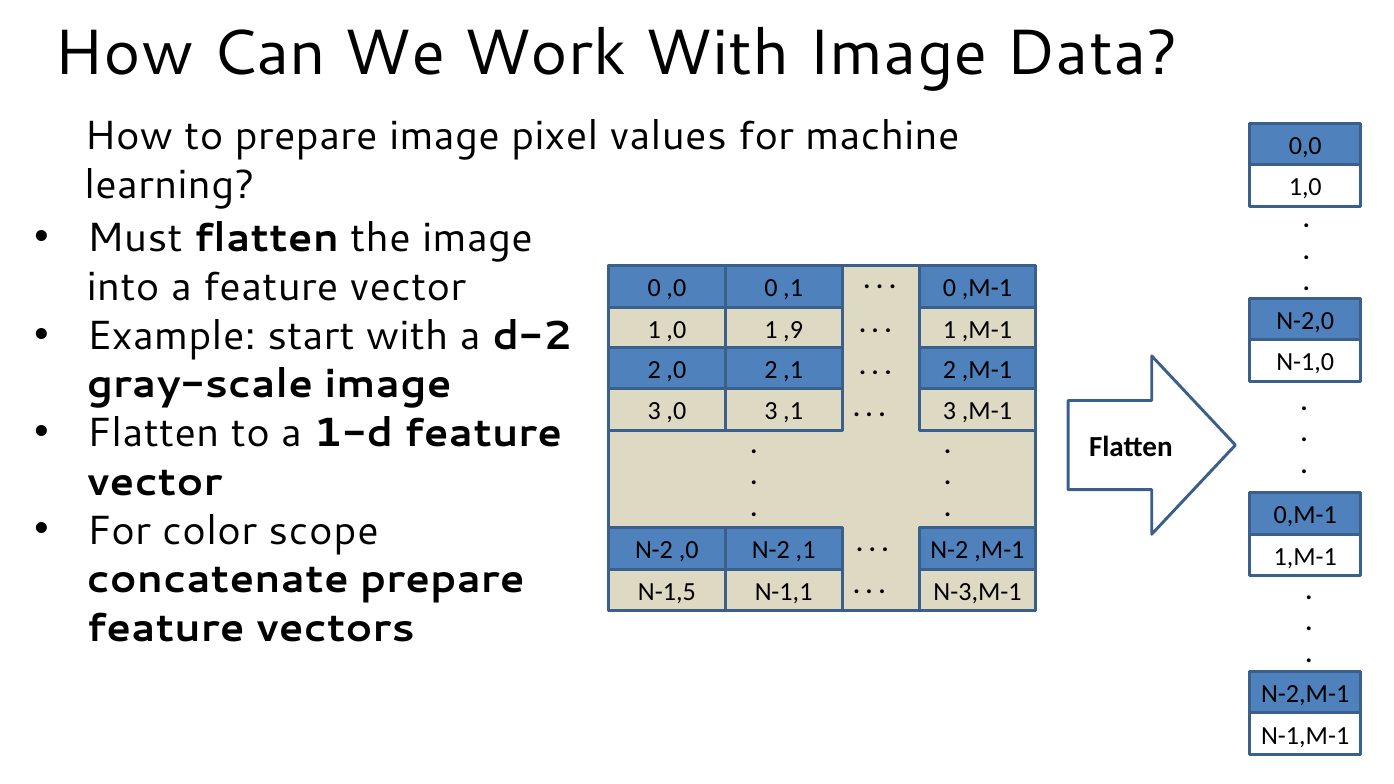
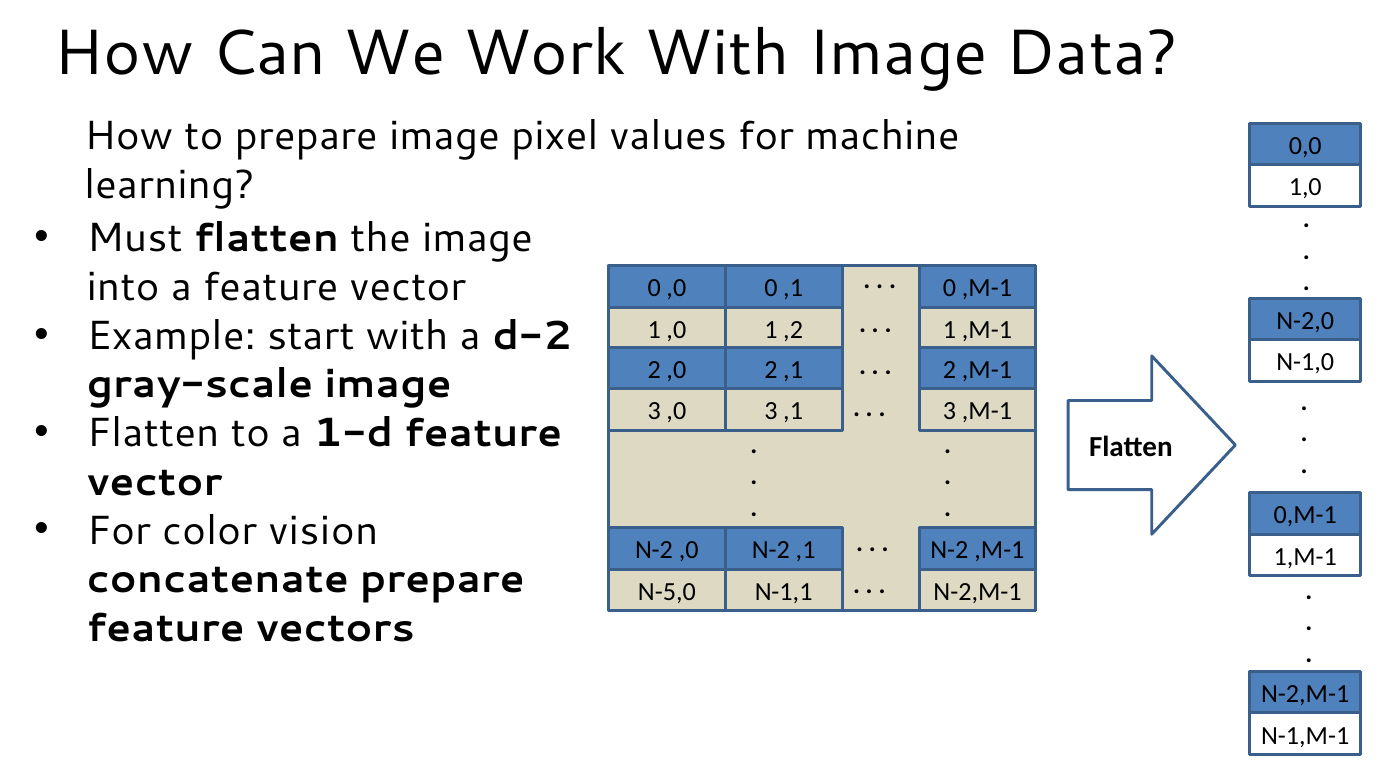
,9: ,9 -> ,2
scope: scope -> vision
N-1,5: N-1,5 -> N-5,0
N-3,M-1 at (977, 592): N-3,M-1 -> N-2,M-1
